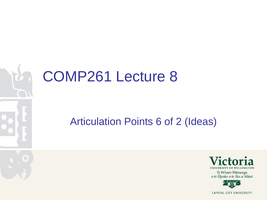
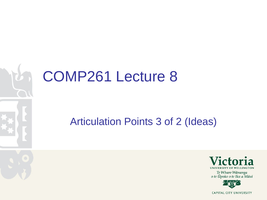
6: 6 -> 3
